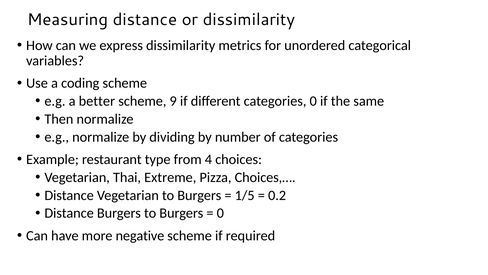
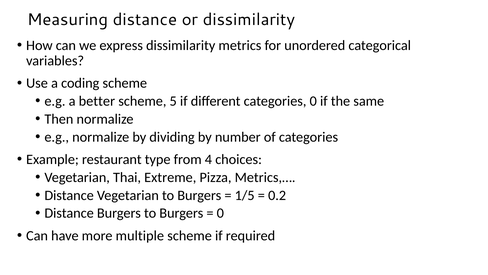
9: 9 -> 5
Choices,…: Choices,… -> Metrics,…
negative: negative -> multiple
